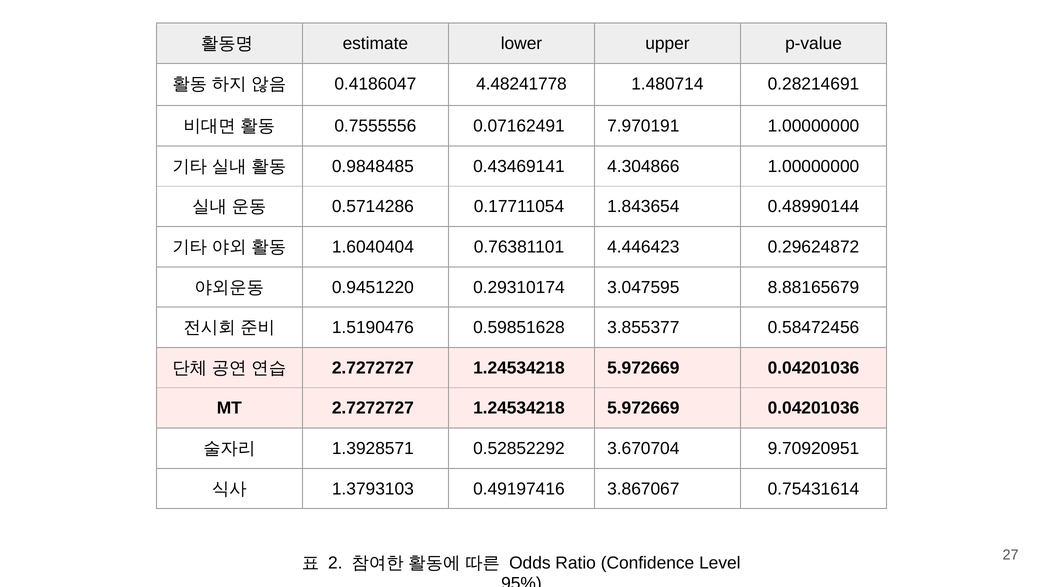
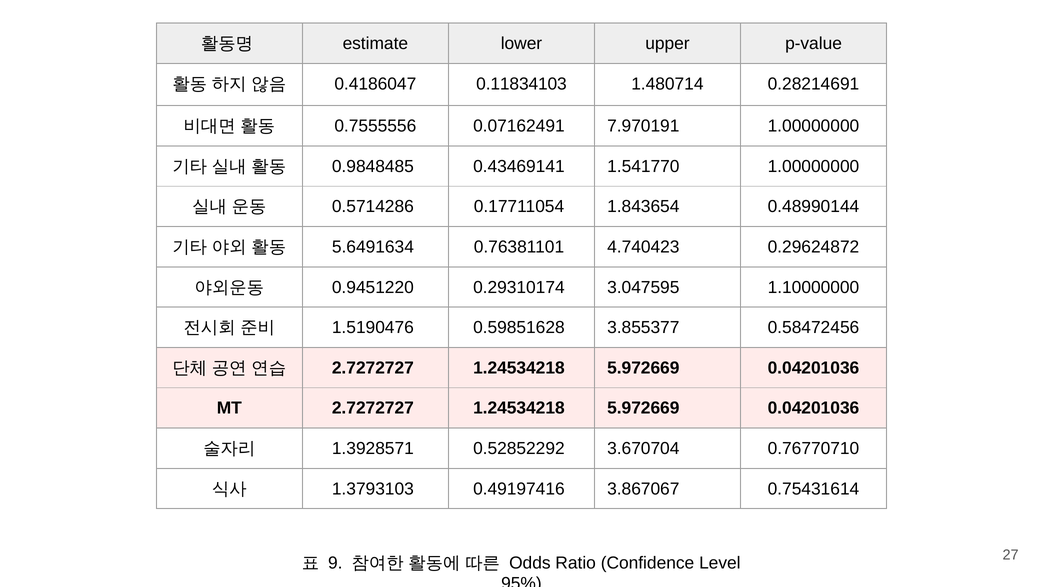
4.48241778: 4.48241778 -> 0.11834103
4.304866: 4.304866 -> 1.541770
1.6040404: 1.6040404 -> 5.6491634
4.446423: 4.446423 -> 4.740423
8.88165679: 8.88165679 -> 1.10000000
9.70920951: 9.70920951 -> 0.76770710
2: 2 -> 9
